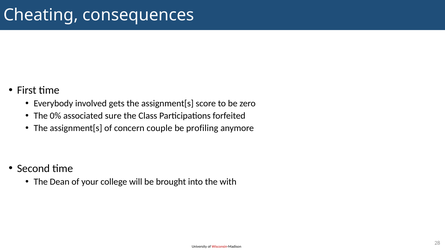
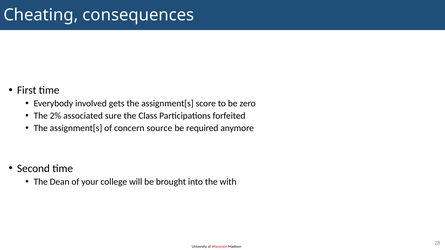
0%: 0% -> 2%
couple: couple -> source
profiling: profiling -> required
